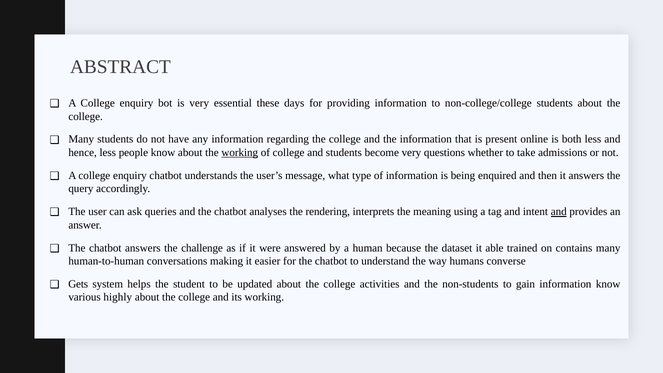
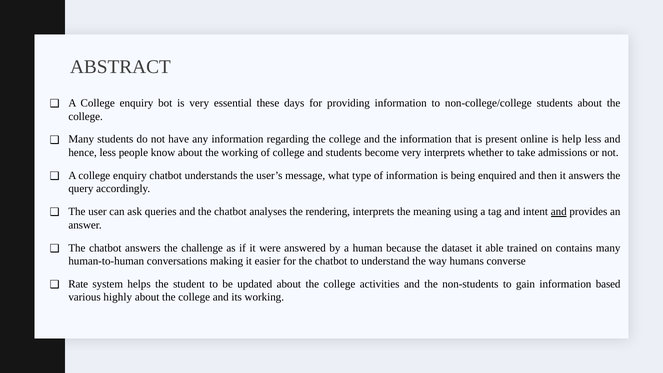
both: both -> help
working at (240, 153) underline: present -> none
very questions: questions -> interprets
Gets: Gets -> Rate
information know: know -> based
